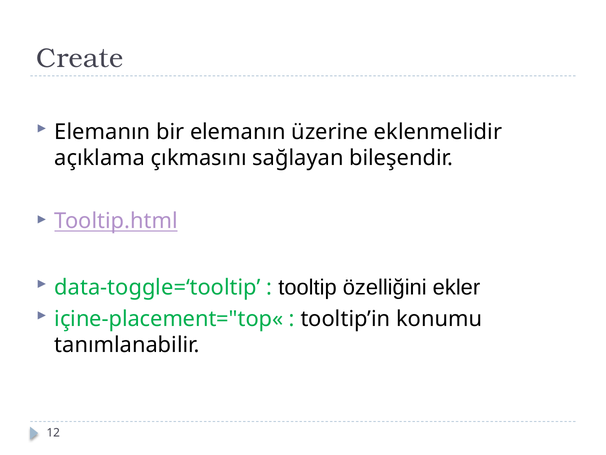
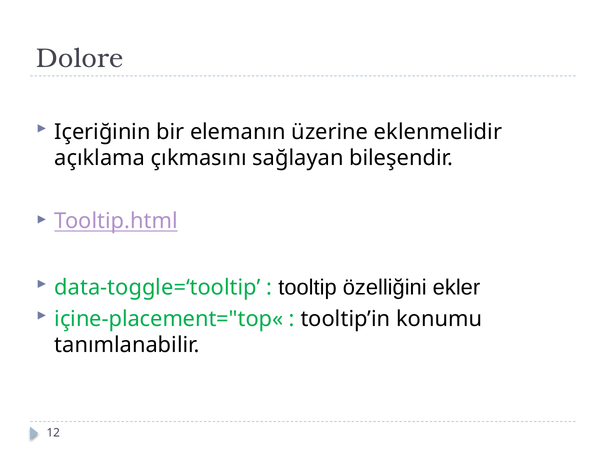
Create: Create -> Dolore
Elemanın at (102, 132): Elemanın -> Içeriğinin
